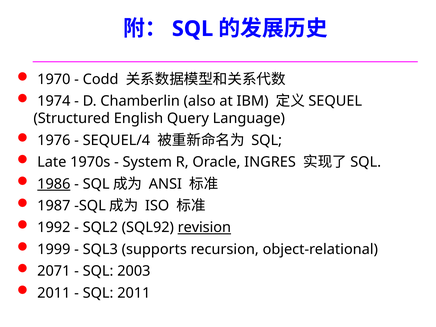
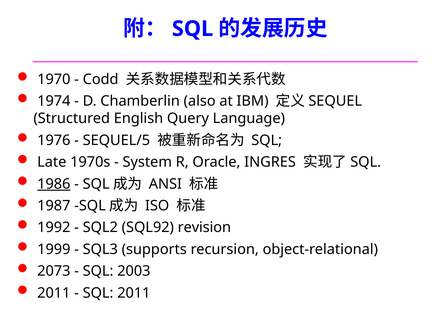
SEQUEL/4: SEQUEL/4 -> SEQUEL/5
revision underline: present -> none
2071: 2071 -> 2073
